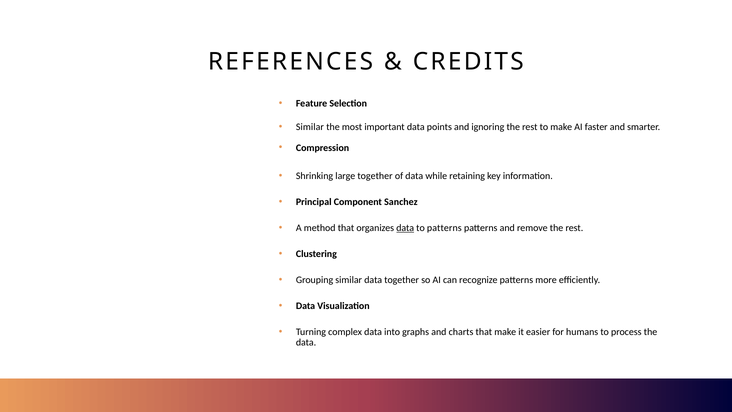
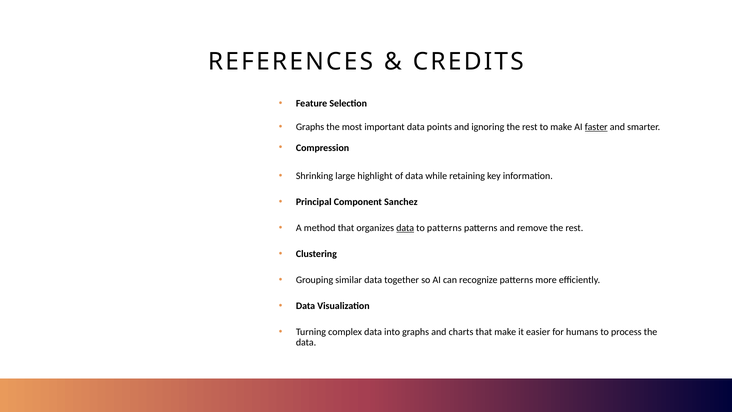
Similar at (310, 127): Similar -> Graphs
faster underline: none -> present
large together: together -> highlight
